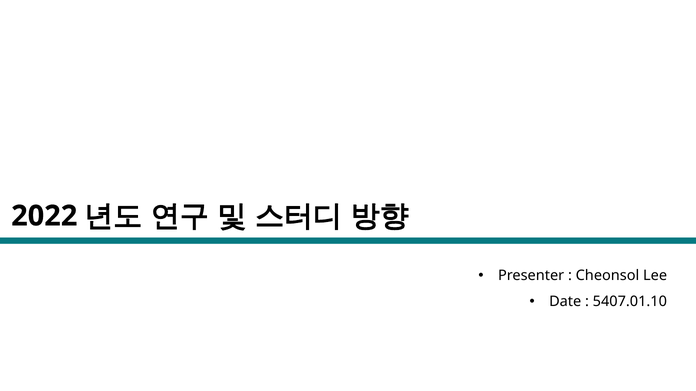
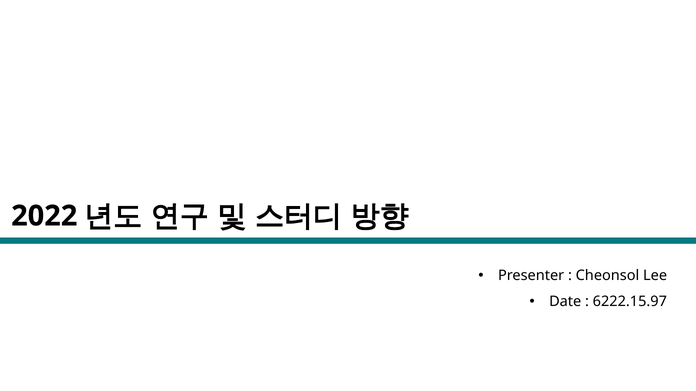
5407.01.10: 5407.01.10 -> 6222.15.97
